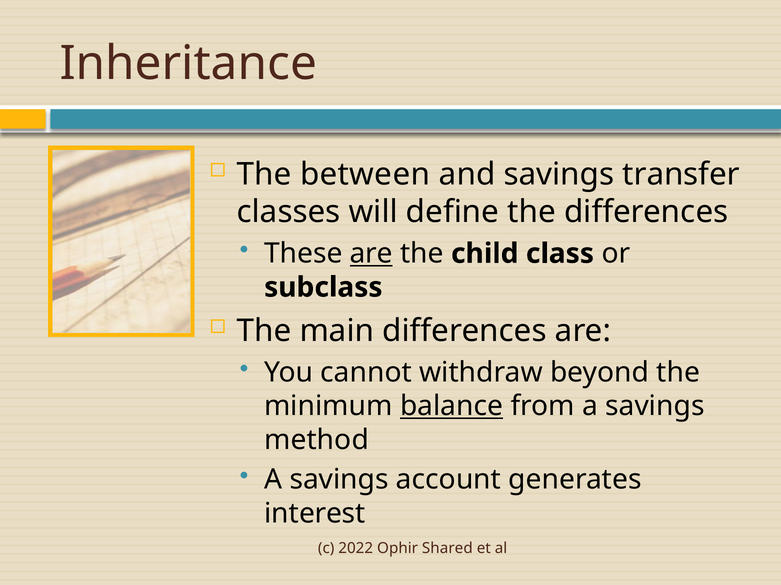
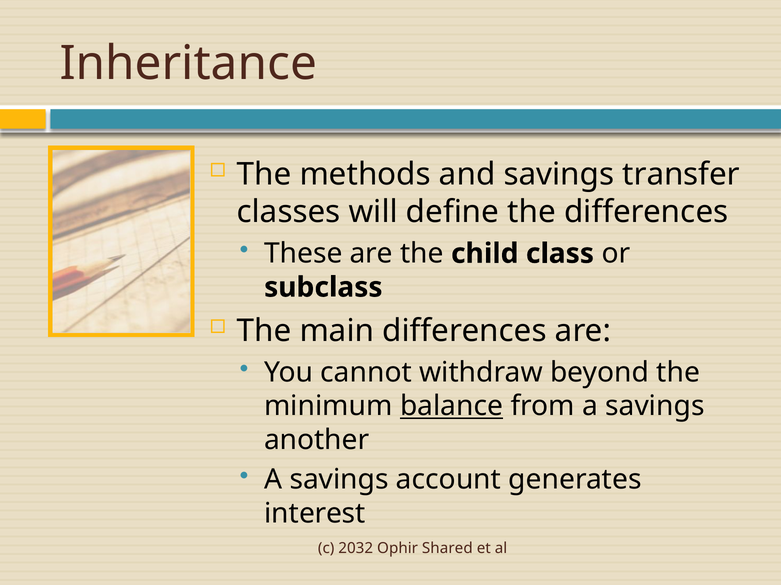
between: between -> methods
are at (371, 254) underline: present -> none
method: method -> another
2022: 2022 -> 2032
